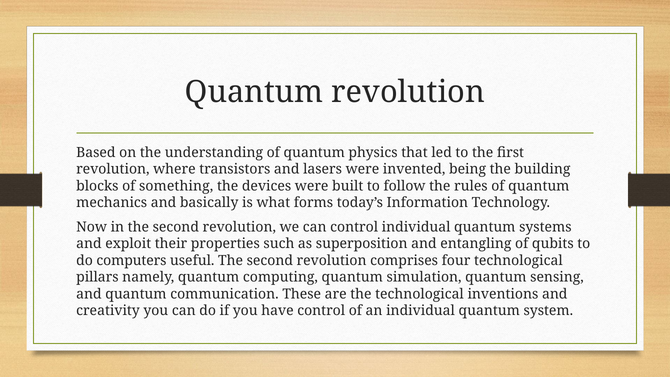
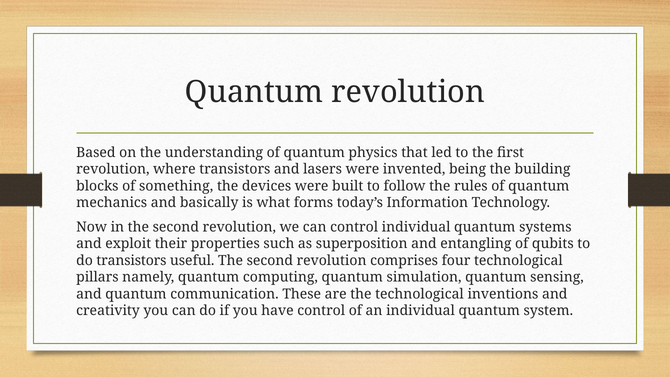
do computers: computers -> transistors
